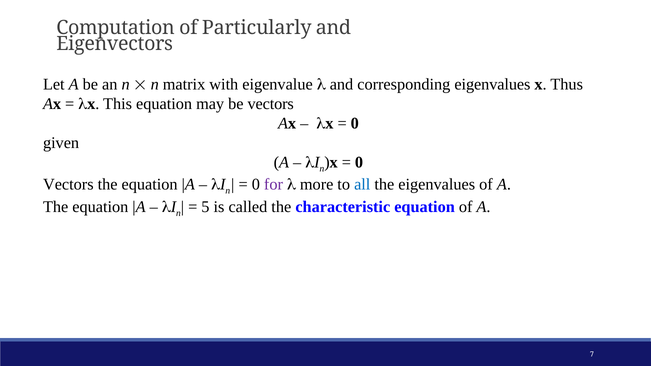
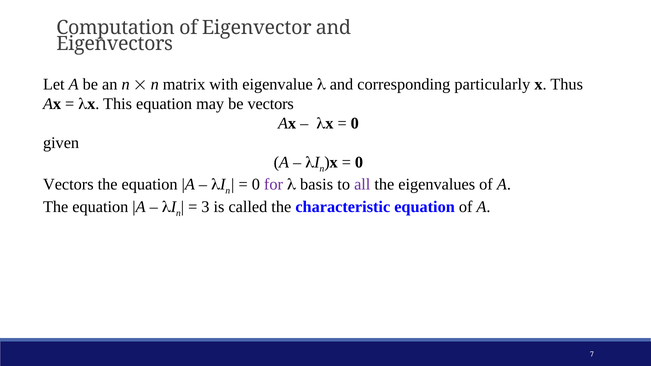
Particularly: Particularly -> Eigenvector
corresponding eigenvalues: eigenvalues -> particularly
more: more -> basis
all colour: blue -> purple
5: 5 -> 3
